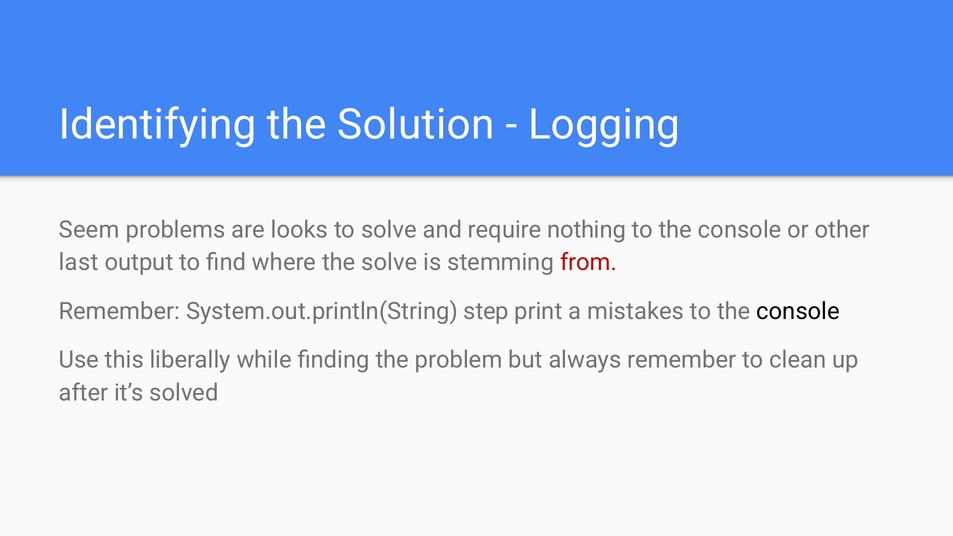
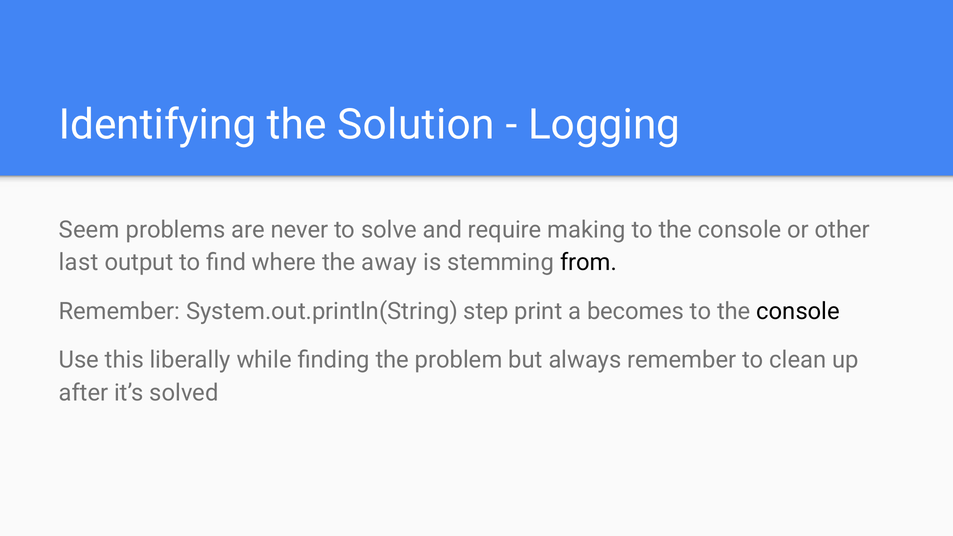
looks: looks -> never
nothing: nothing -> making
the solve: solve -> away
from colour: red -> black
mistakes: mistakes -> becomes
